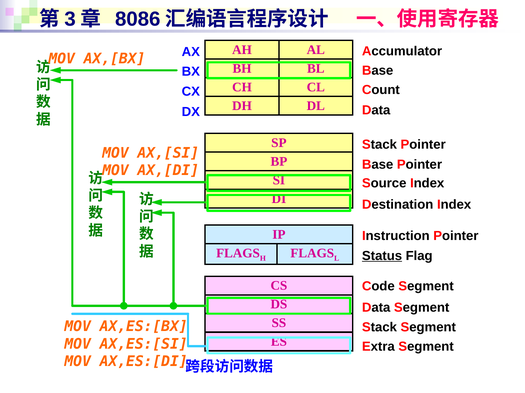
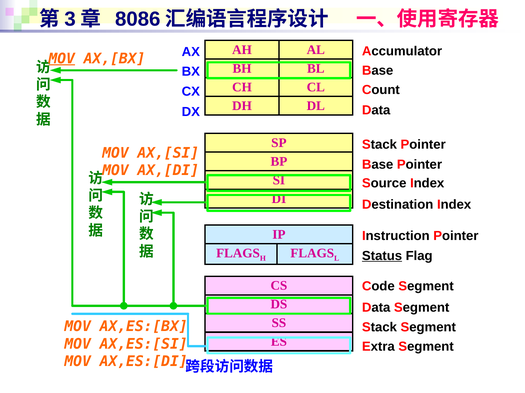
MOV at (62, 59) underline: none -> present
